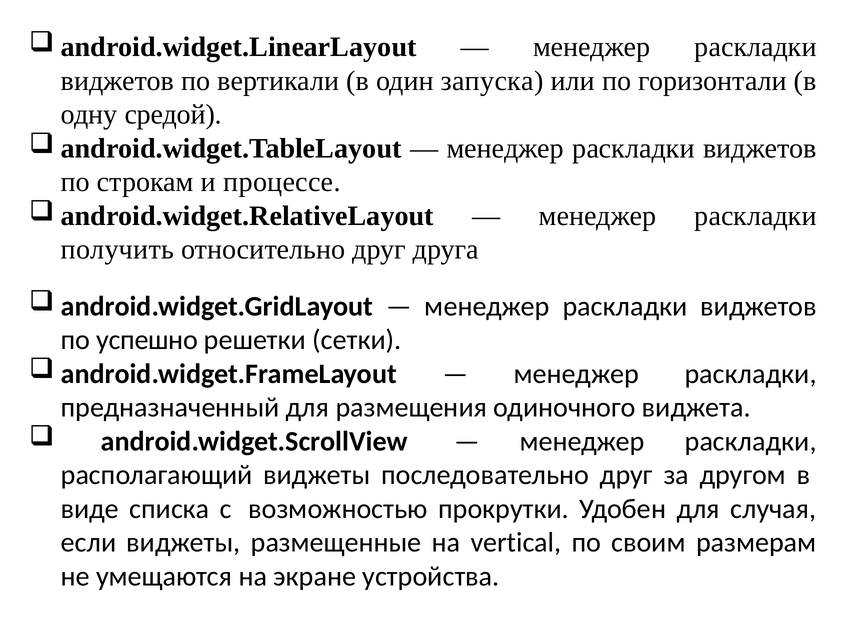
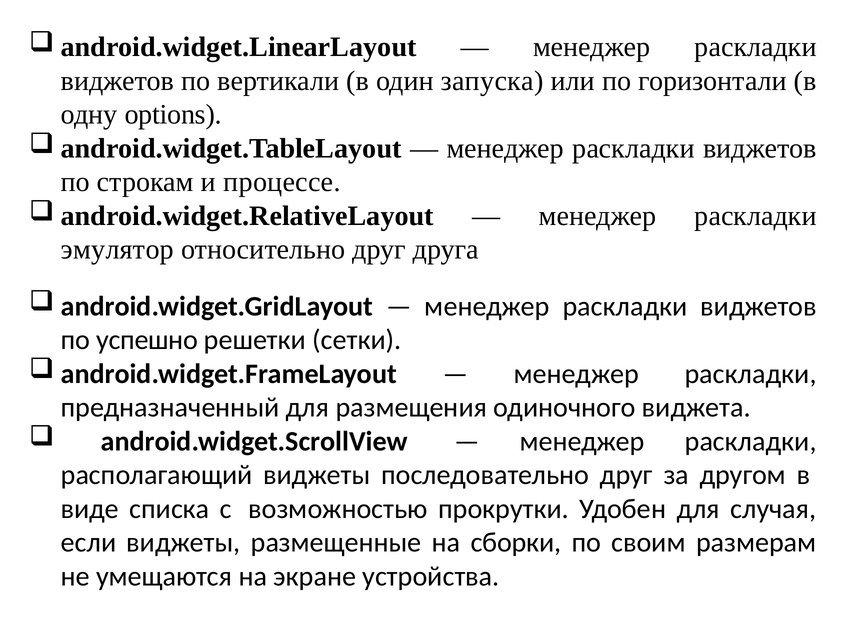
средой: средой -> options
получить: получить -> эмулятор
vertical: vertical -> сборки
